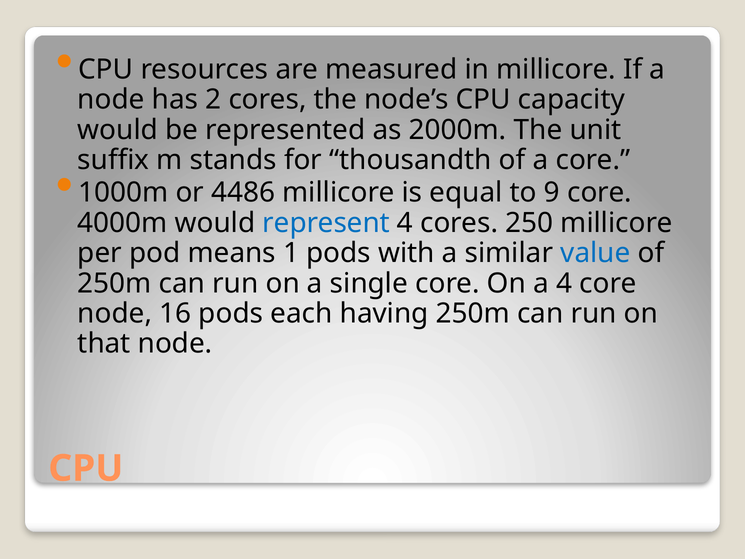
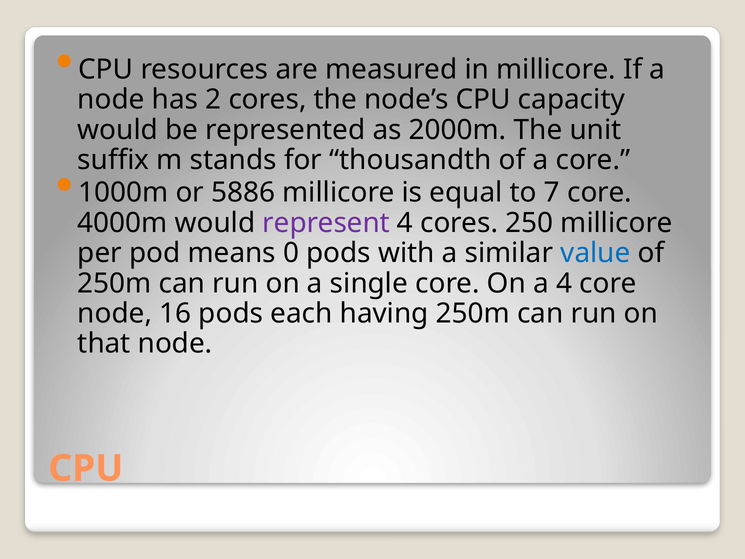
4486: 4486 -> 5886
9: 9 -> 7
represent colour: blue -> purple
1: 1 -> 0
